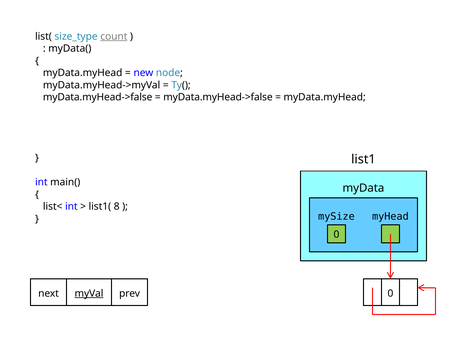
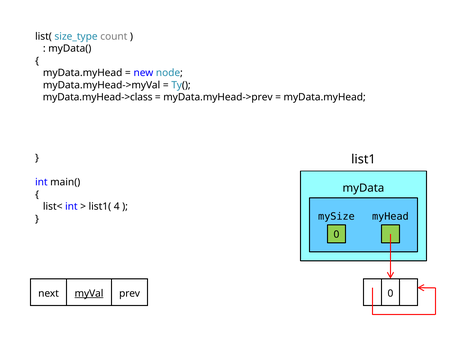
count underline: present -> none
myData.myHead->false at (98, 97): myData.myHead->false -> myData.myHead->class
myData.myHead->false at (218, 97): myData.myHead->false -> myData.myHead->prev
8: 8 -> 4
